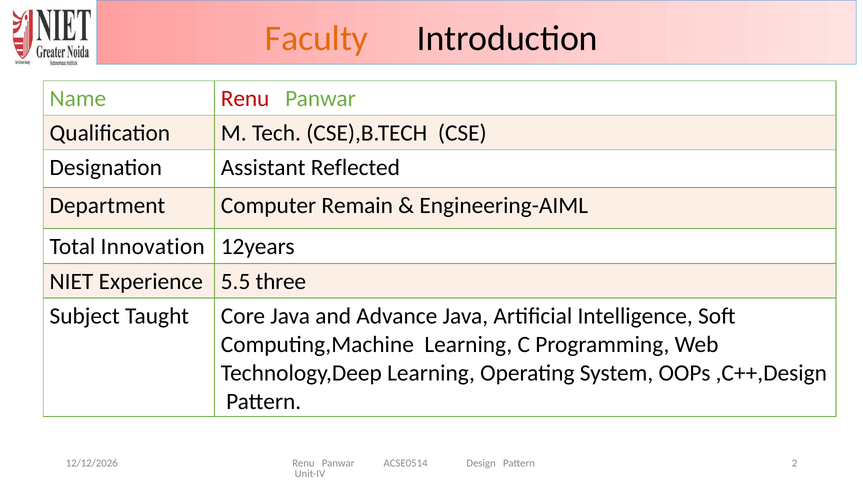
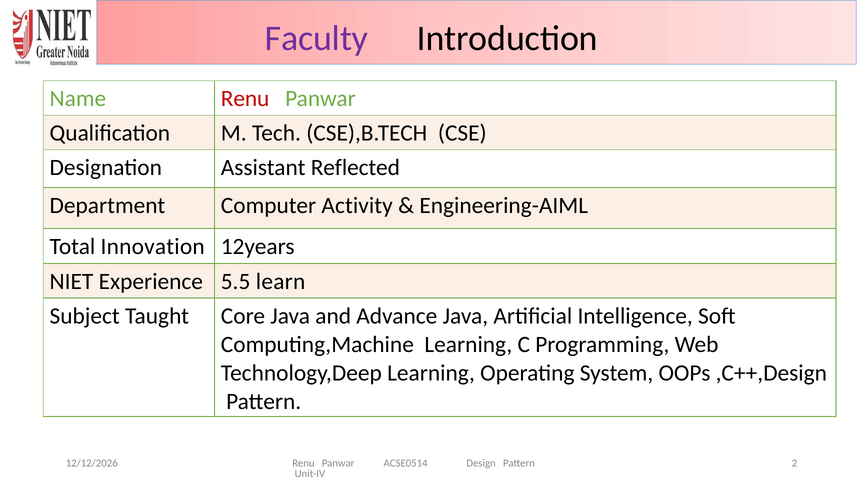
Faculty colour: orange -> purple
Remain: Remain -> Activity
three: three -> learn
